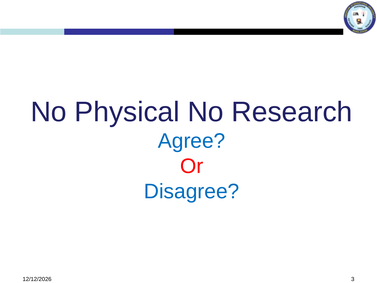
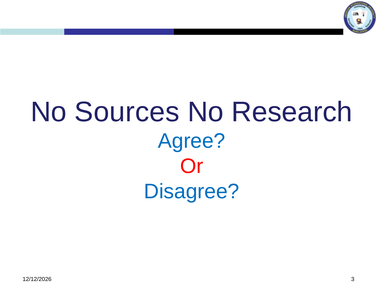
Physical: Physical -> Sources
